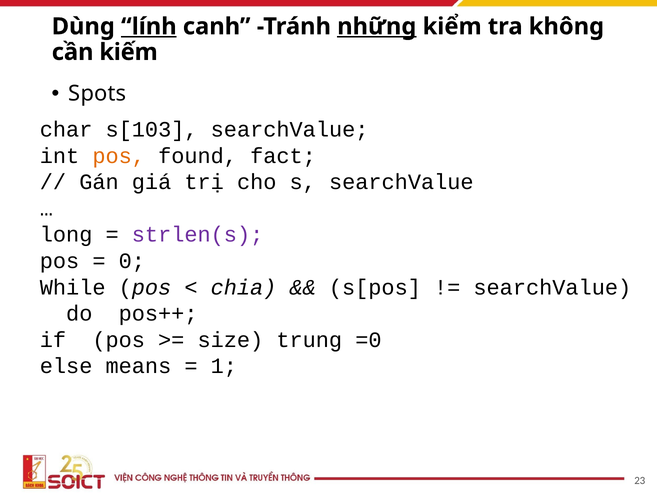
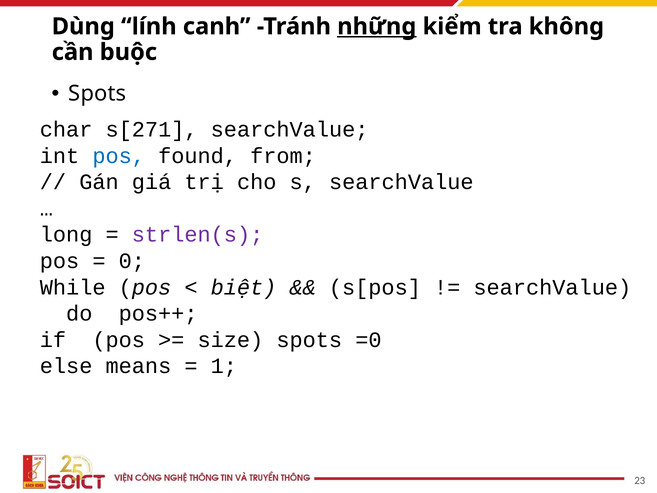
lính underline: present -> none
kiếm: kiếm -> buộc
s[103: s[103 -> s[271
pos at (119, 156) colour: orange -> blue
fact: fact -> from
chia: chia -> biệt
size trung: trung -> spots
